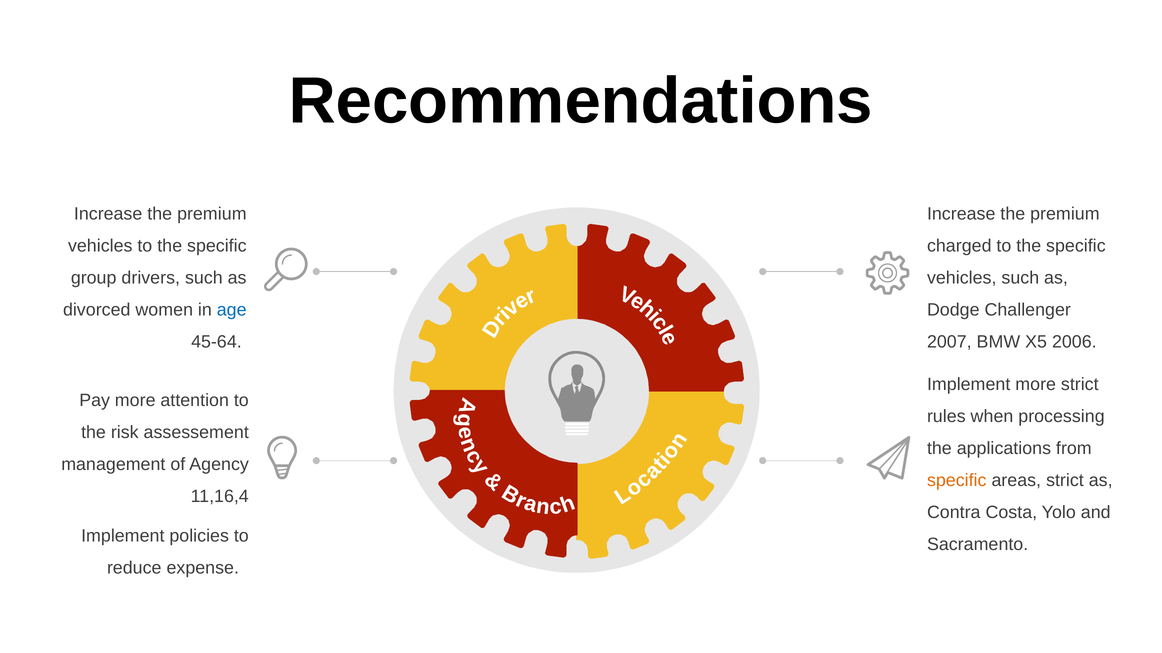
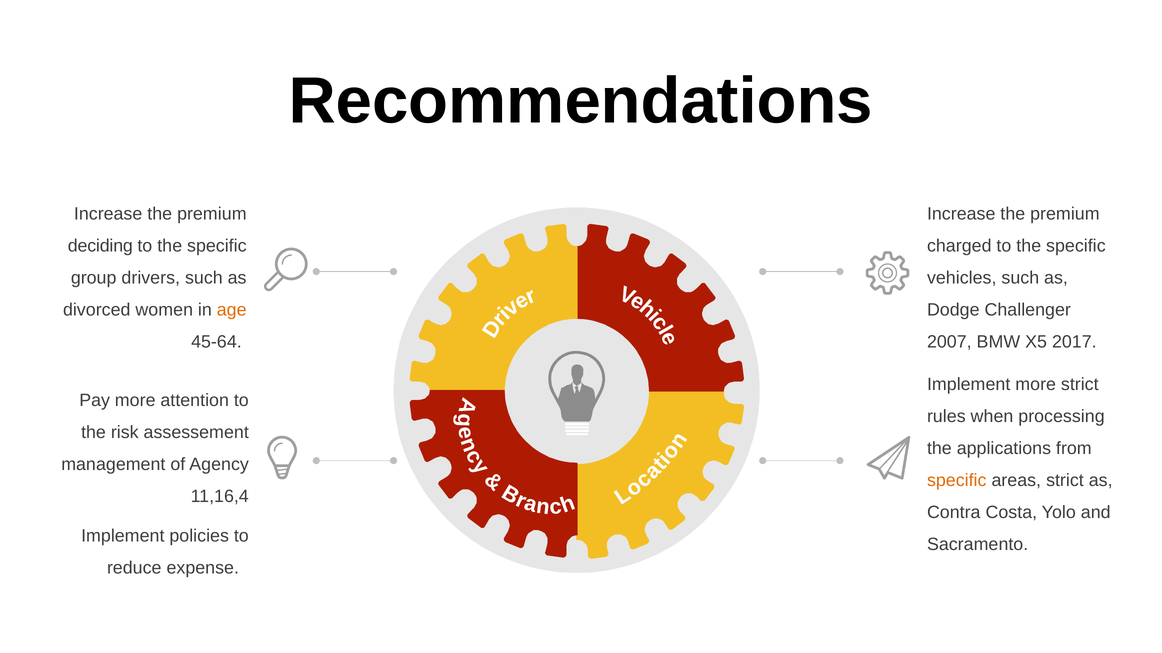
vehicles at (100, 246): vehicles -> deciding
age colour: blue -> orange
2006: 2006 -> 2017
